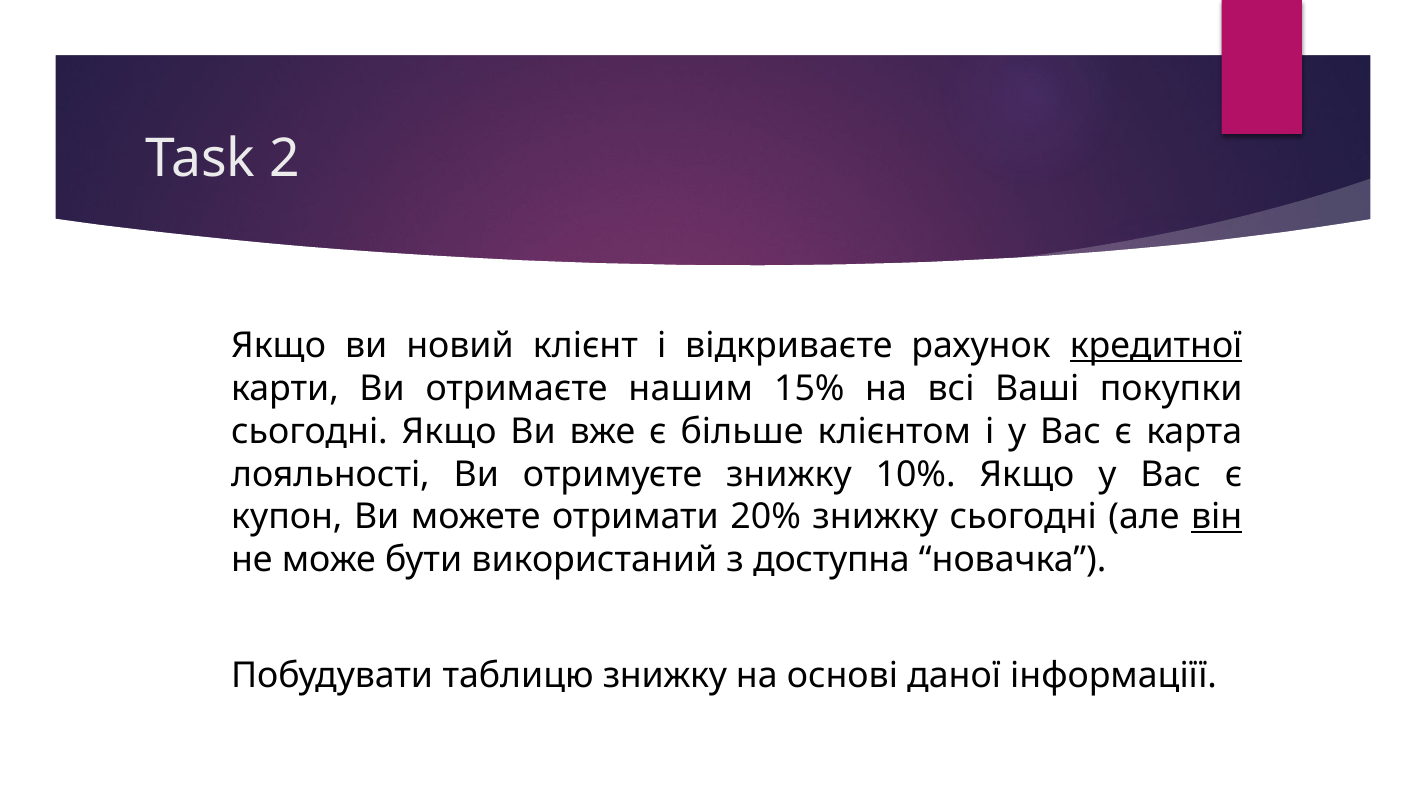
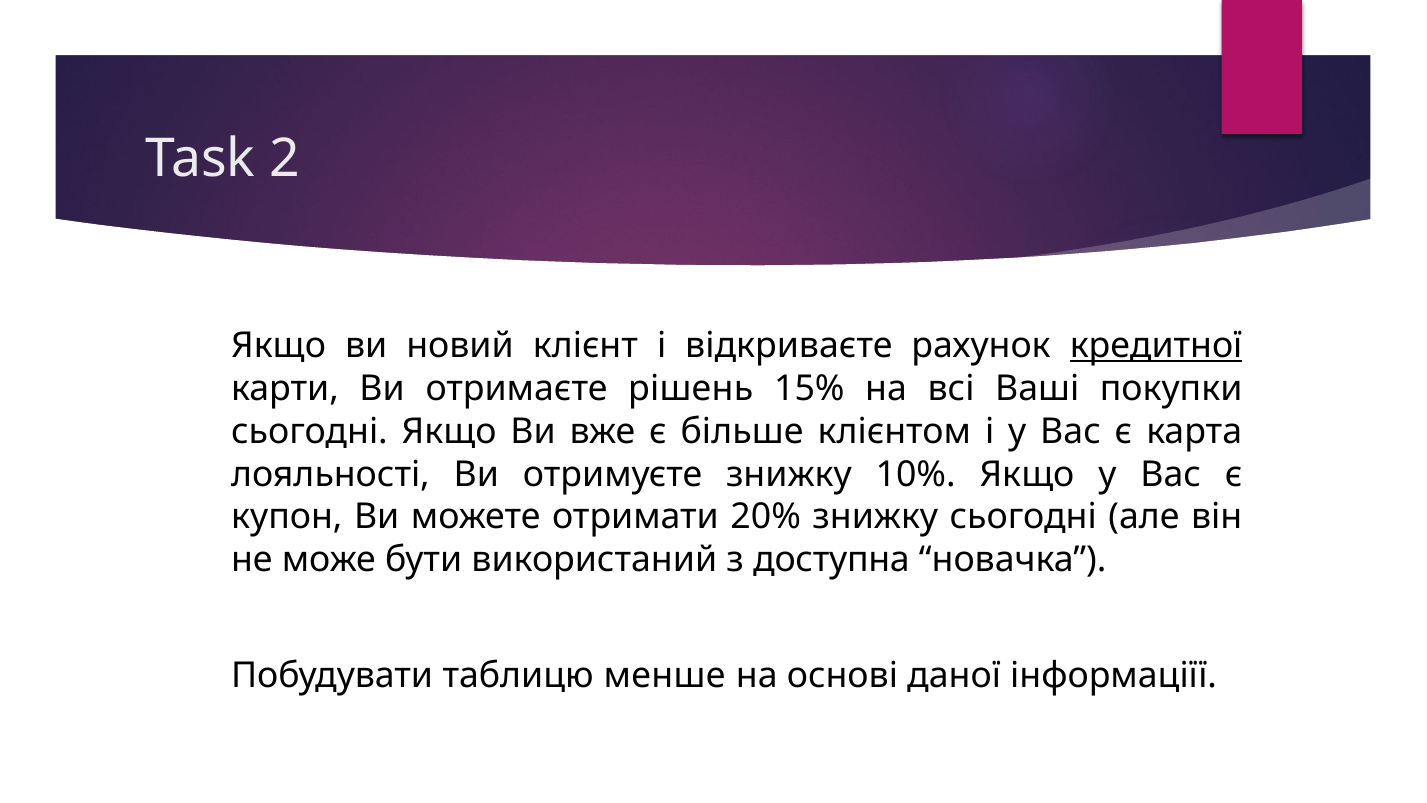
нашим: нашим -> рішень
він underline: present -> none
таблицю знижку: знижку -> менше
